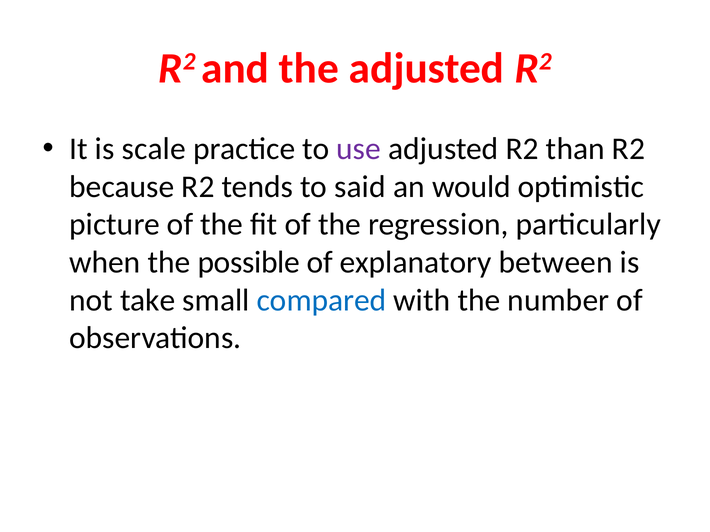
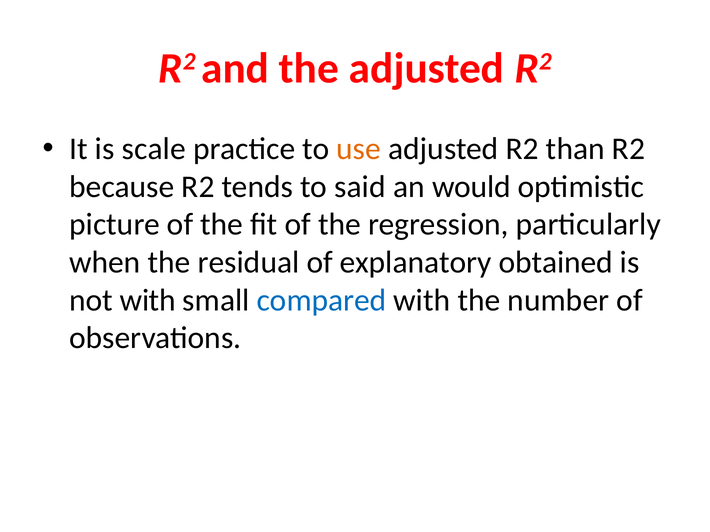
use colour: purple -> orange
possible: possible -> residual
between: between -> obtained
not take: take -> with
